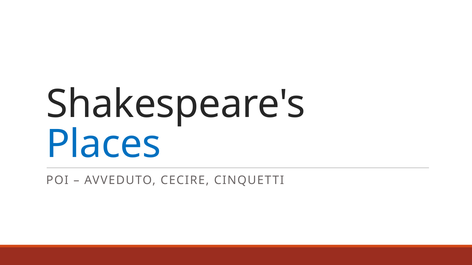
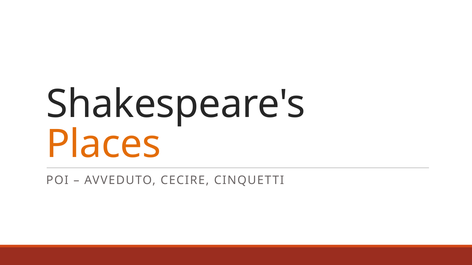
Places colour: blue -> orange
